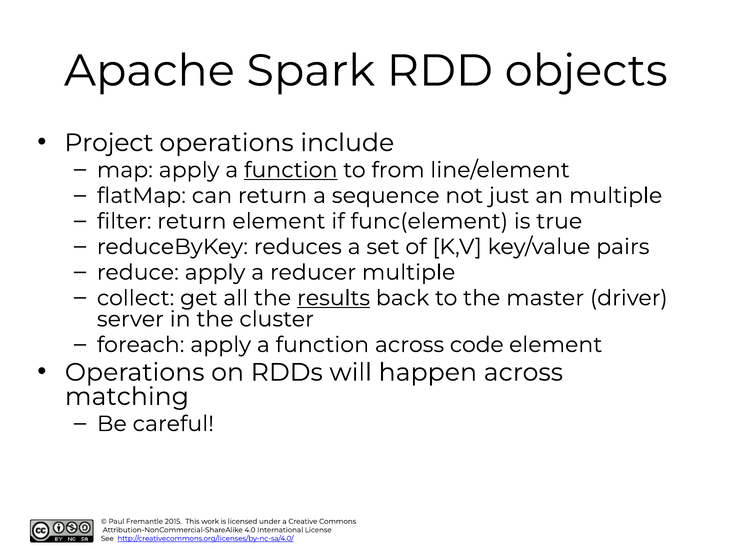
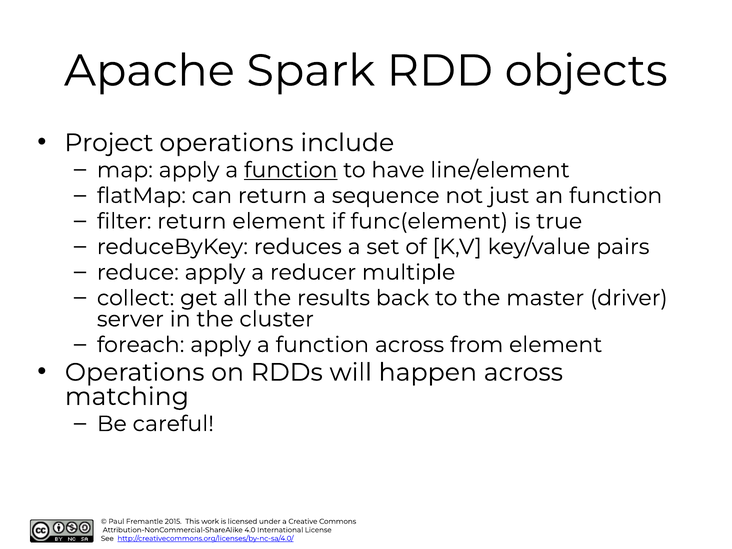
from: from -> have
an multiple: multiple -> function
results underline: present -> none
code: code -> from
